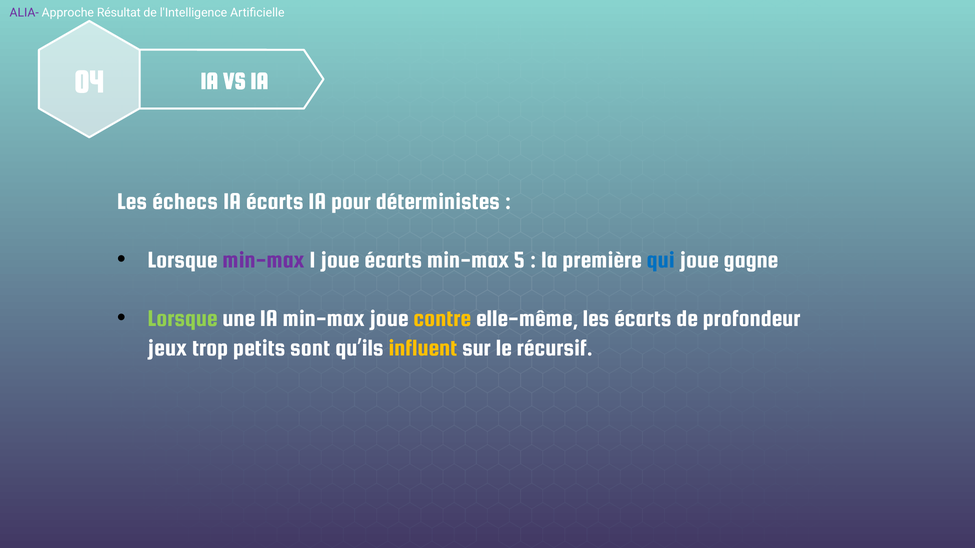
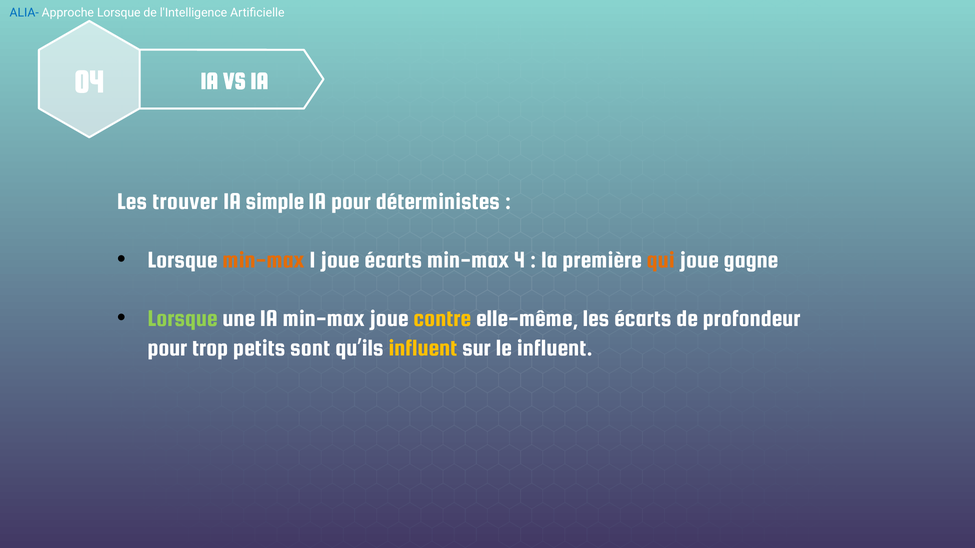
ALIA- colour: purple -> blue
Approche Résultat: Résultat -> Lorsque
échecs: échecs -> trouver
IA écarts: écarts -> simple
min-max at (263, 260) colour: purple -> orange
5: 5 -> 4
qui colour: blue -> orange
jeux at (167, 348): jeux -> pour
le récursif: récursif -> influent
